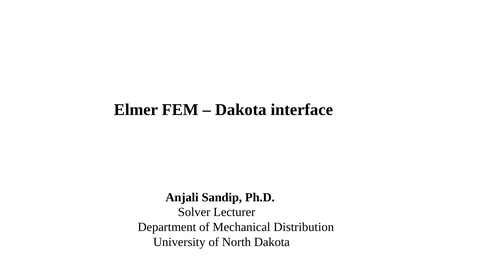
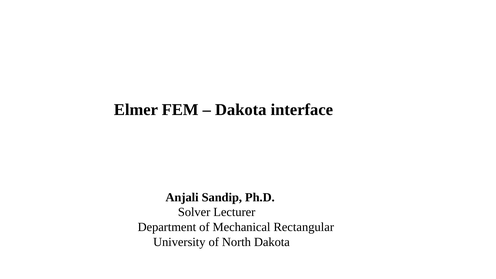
Distribution: Distribution -> Rectangular
